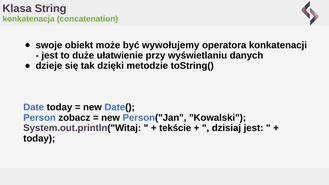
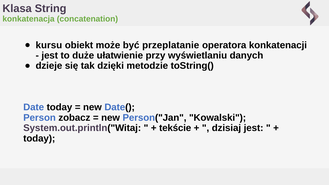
swoje: swoje -> kursu
wywołujemy: wywołujemy -> przeplatanie
